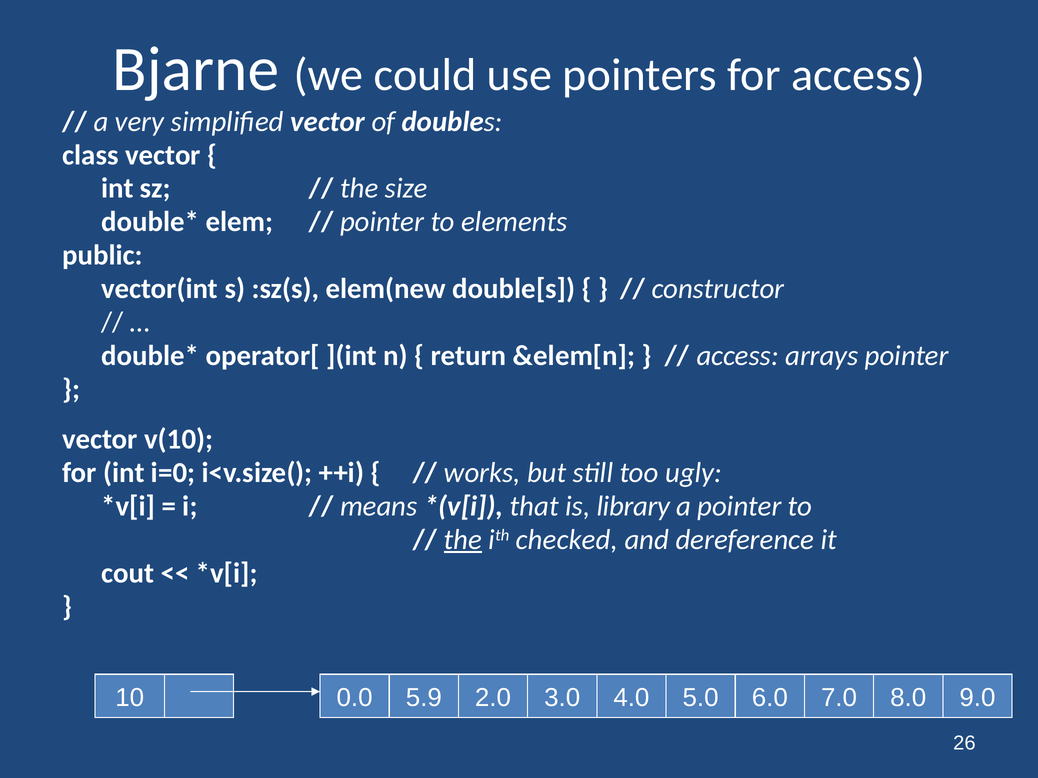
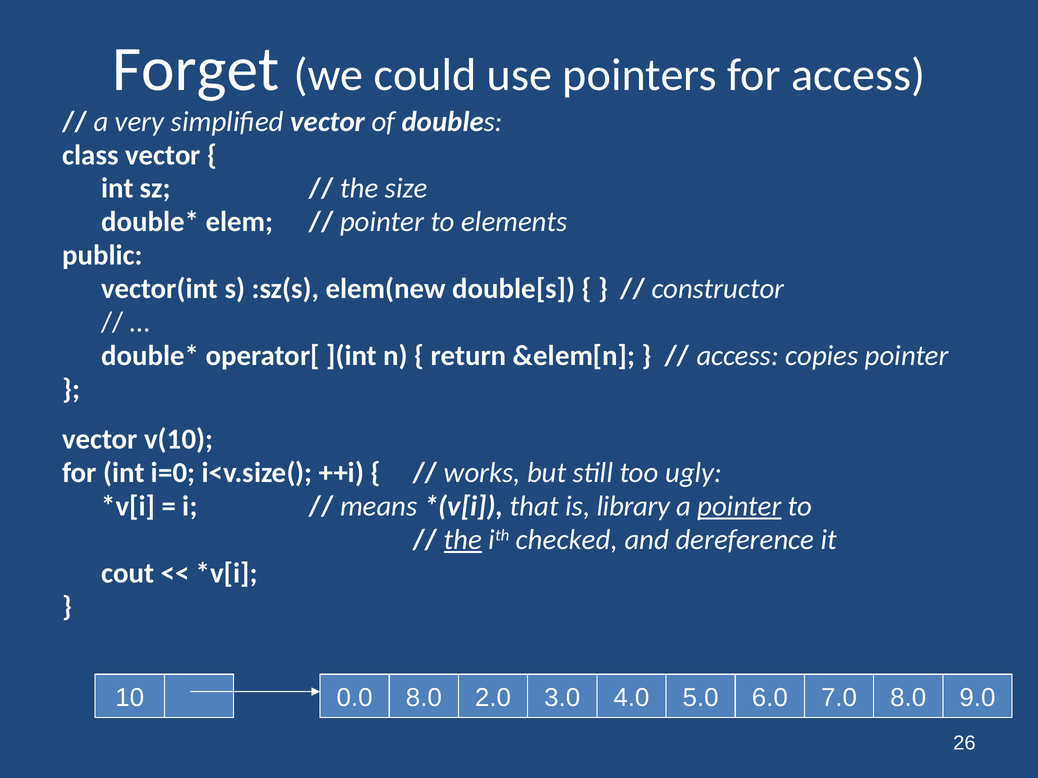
Bjarne: Bjarne -> Forget
arrays: arrays -> copies
pointer at (739, 507) underline: none -> present
5.9 at (424, 698): 5.9 -> 8.0
